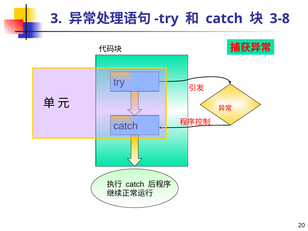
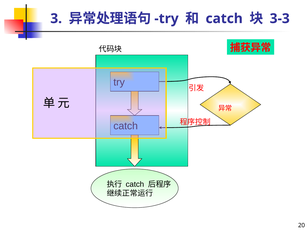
3-8: 3-8 -> 3-3
